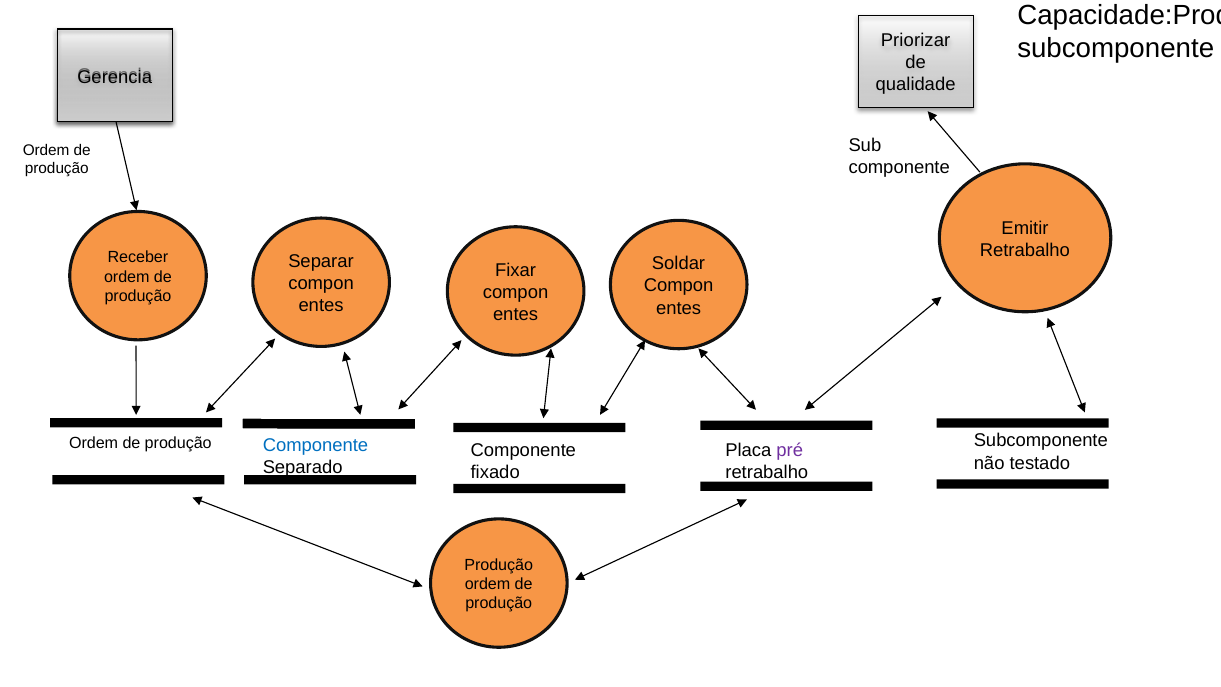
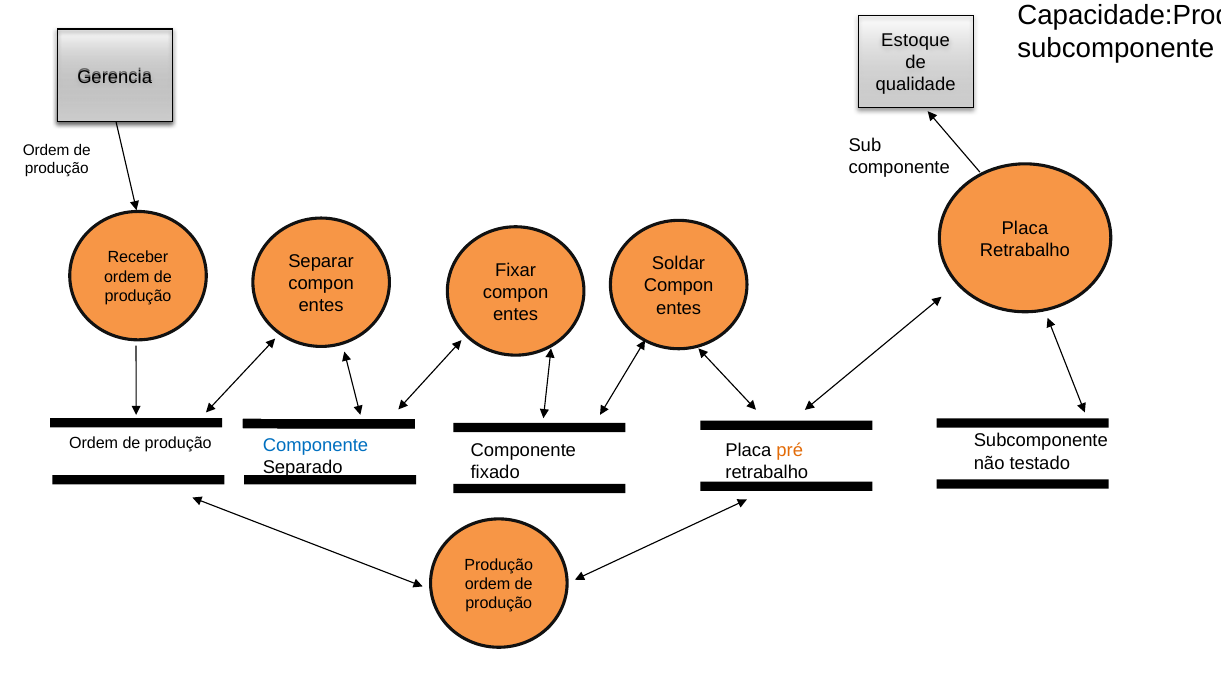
Priorizar: Priorizar -> Estoque
Emitir at (1025, 228): Emitir -> Placa
pré colour: purple -> orange
